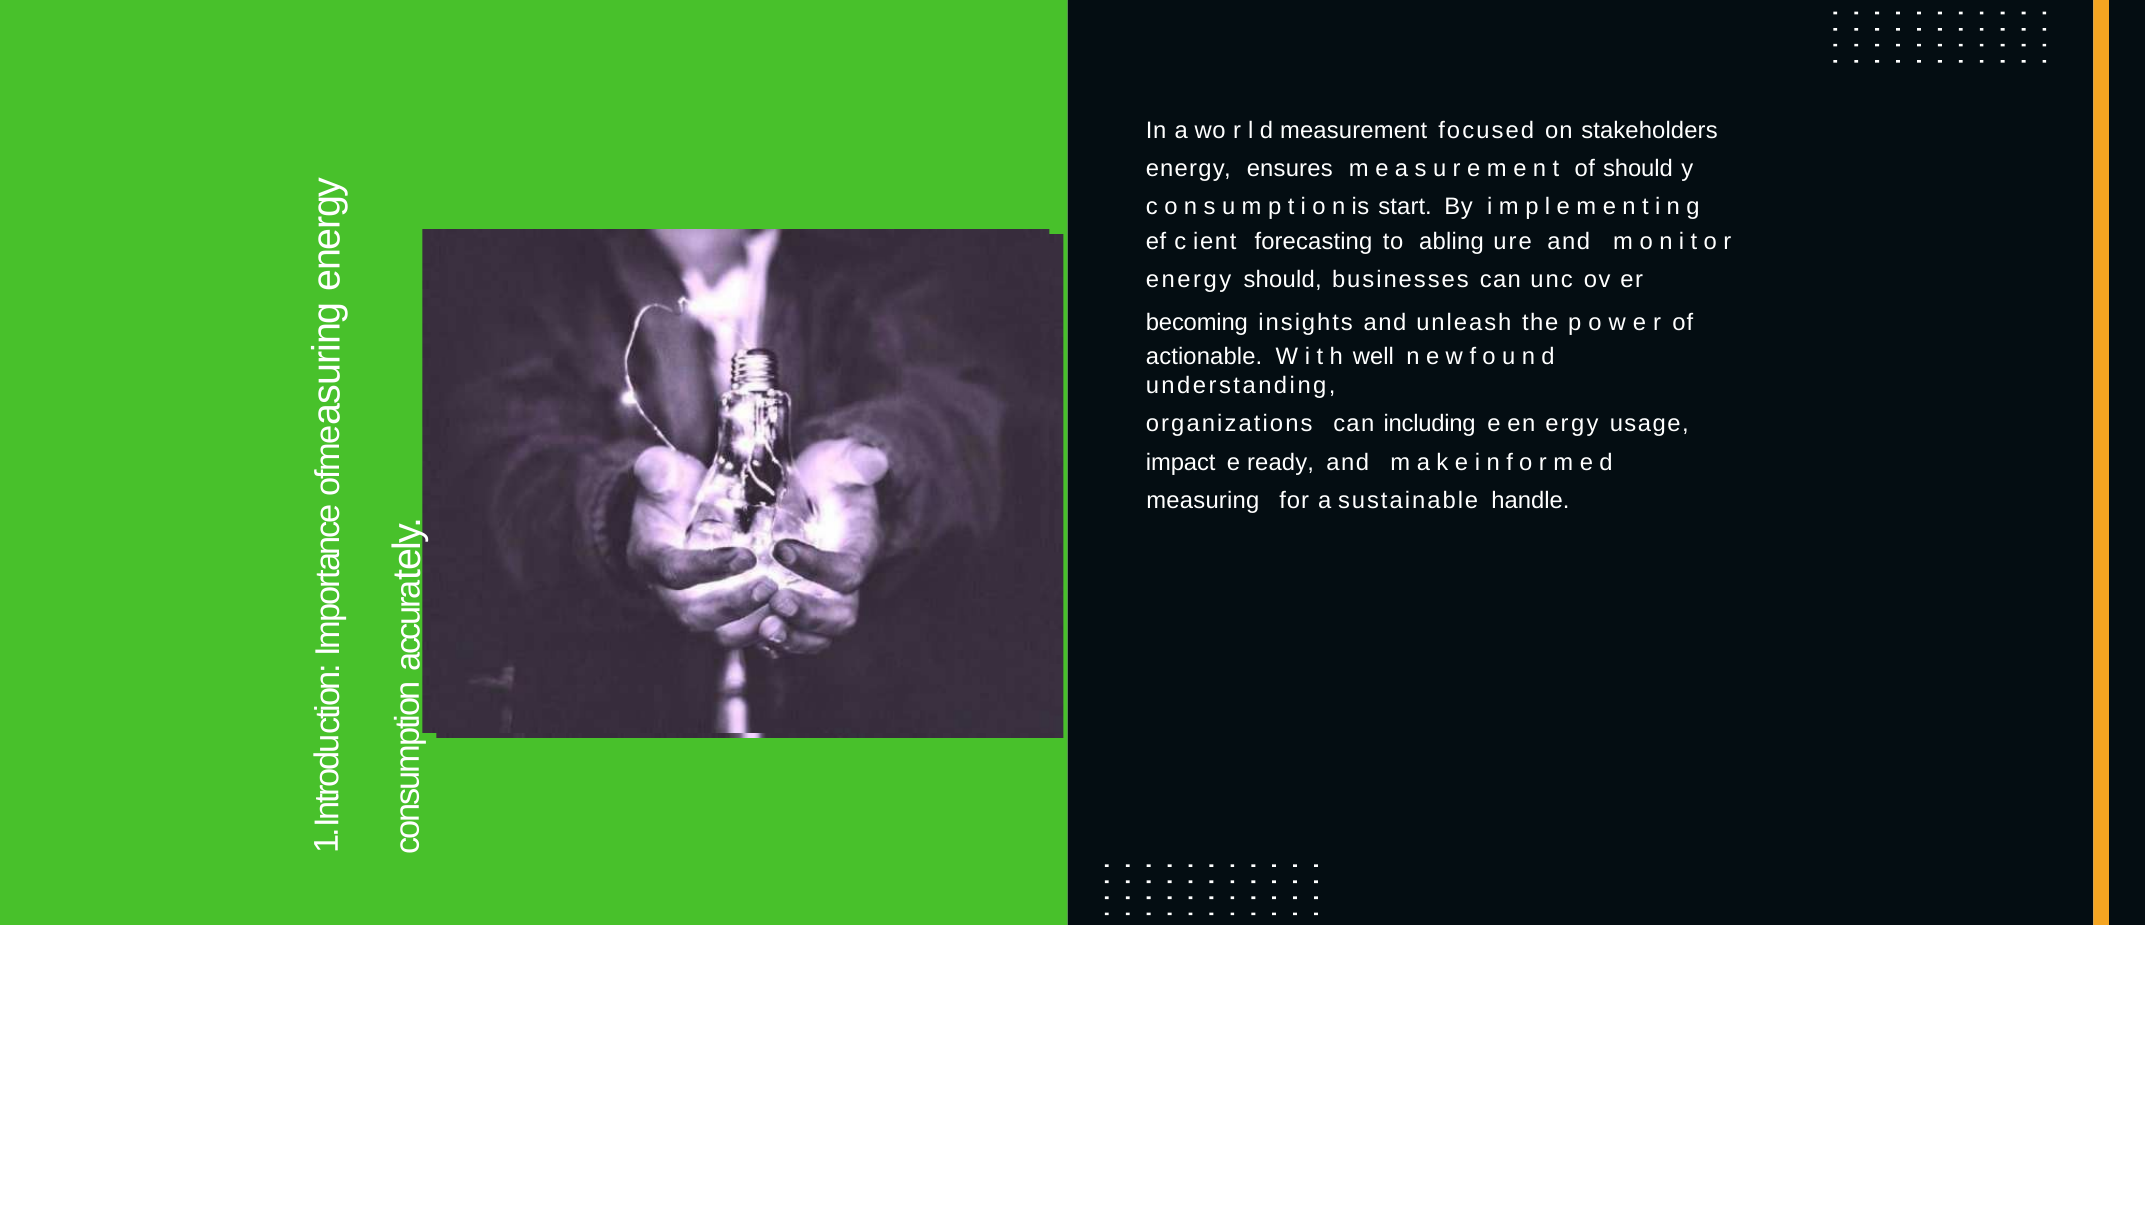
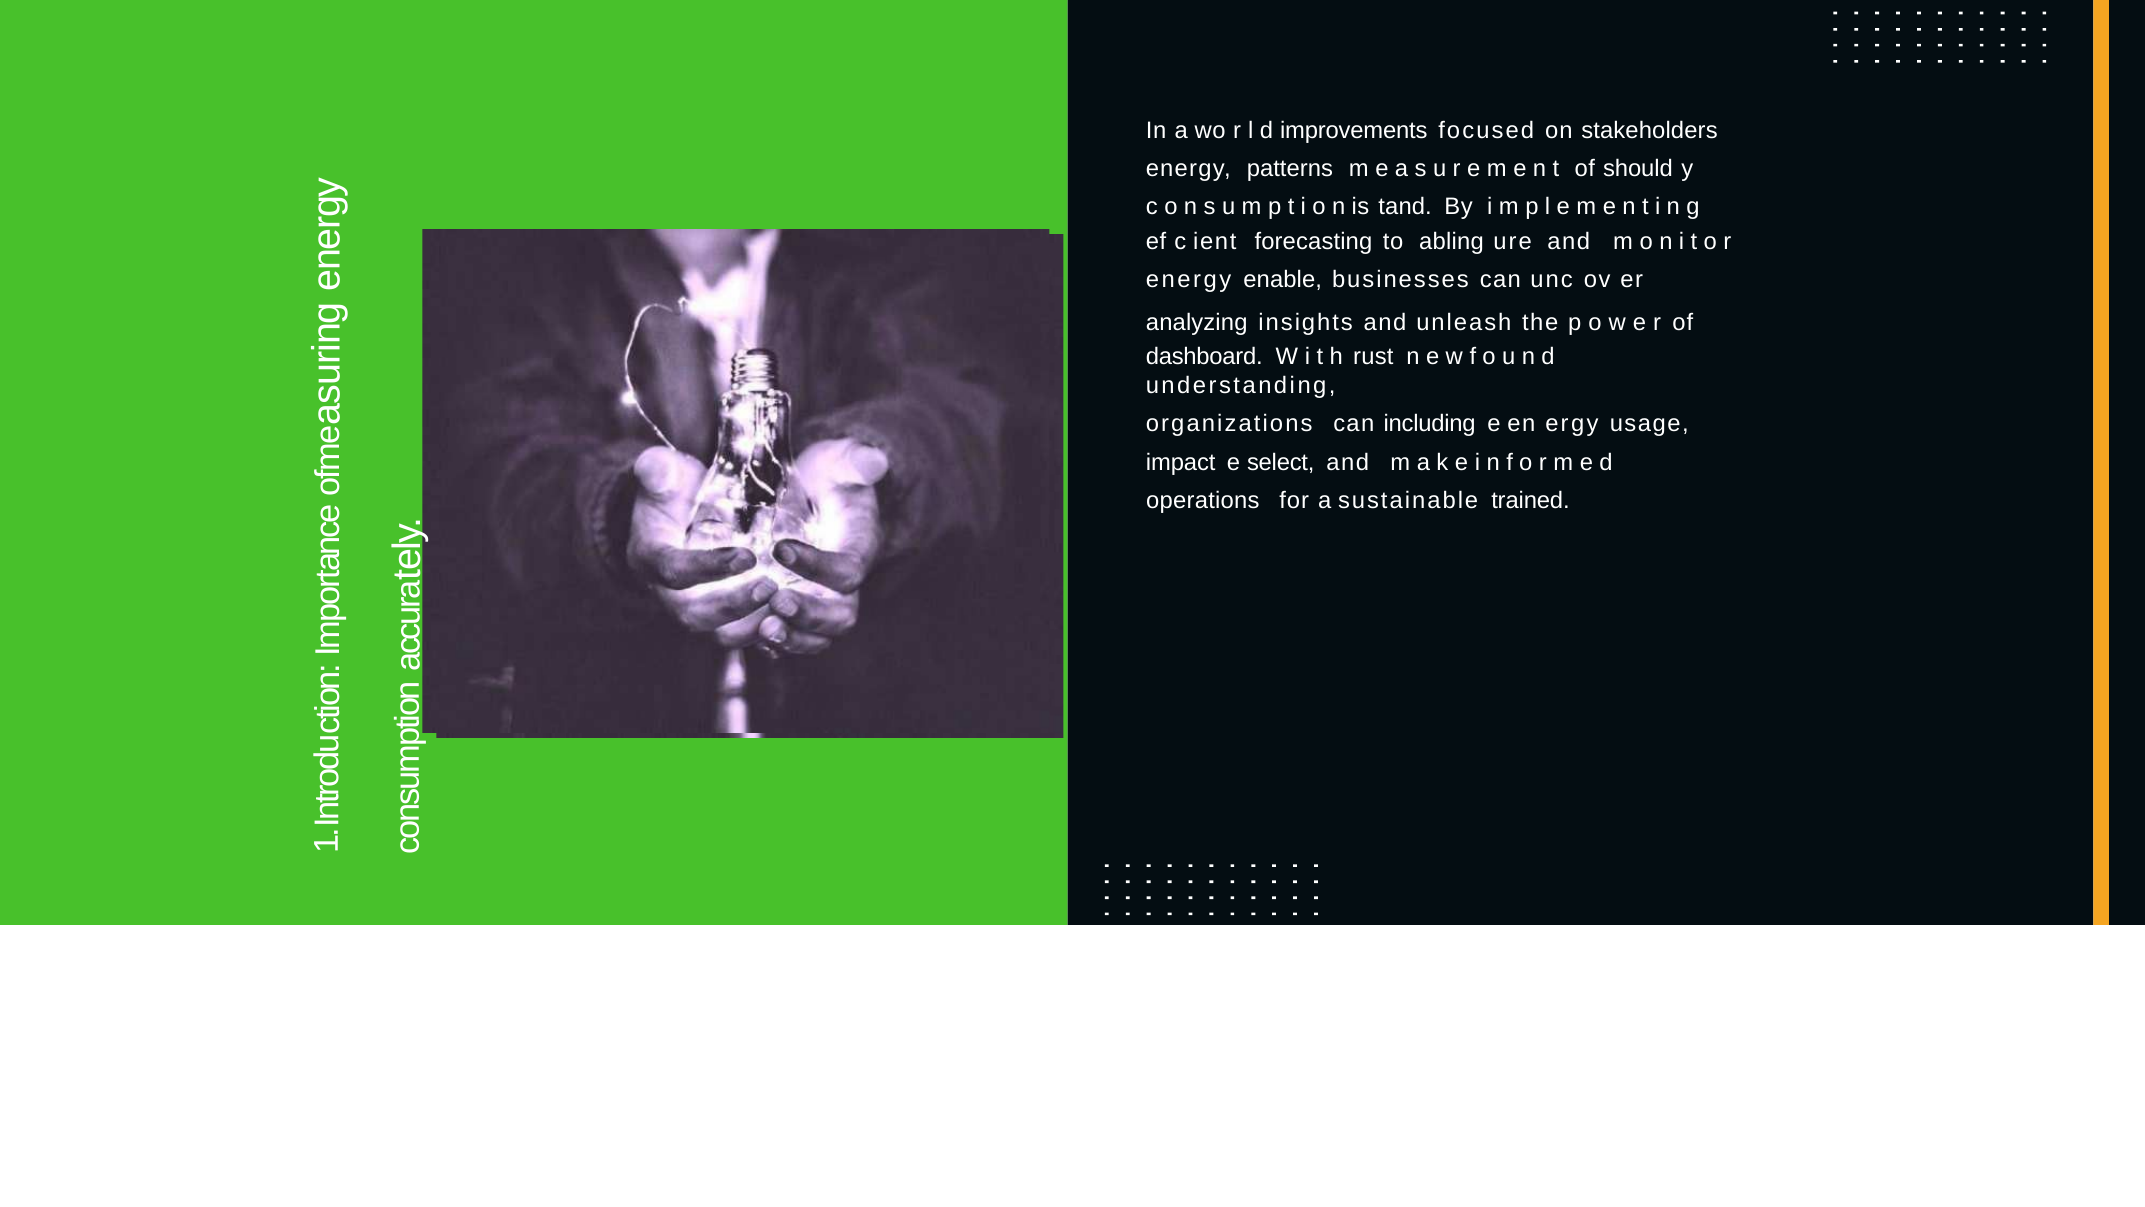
measurement: measurement -> improvements
ensures: ensures -> patterns
start: start -> tand
energy should: should -> enable
becoming: becoming -> analyzing
actionable: actionable -> dashboard
well: well -> rust
ready: ready -> select
measuring: measuring -> operations
handle: handle -> trained
